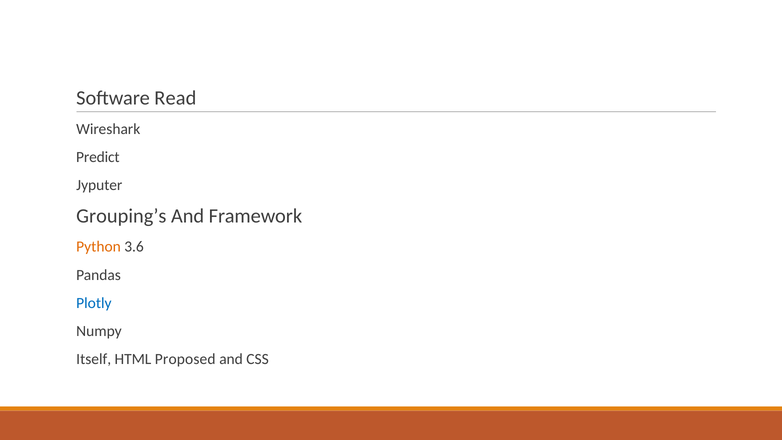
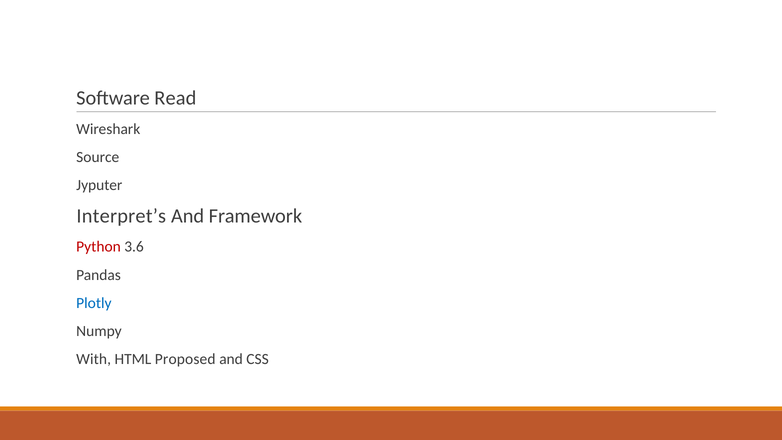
Predict: Predict -> Source
Grouping’s: Grouping’s -> Interpret’s
Python colour: orange -> red
Itself: Itself -> With
